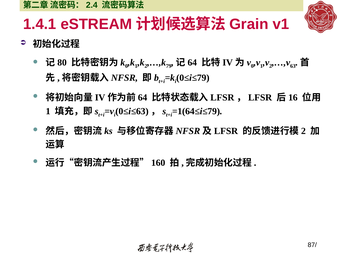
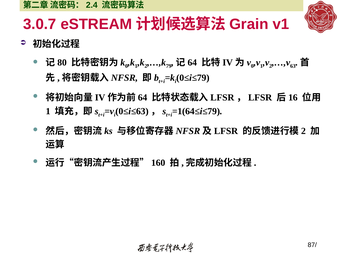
1.4.1: 1.4.1 -> 3.0.7
